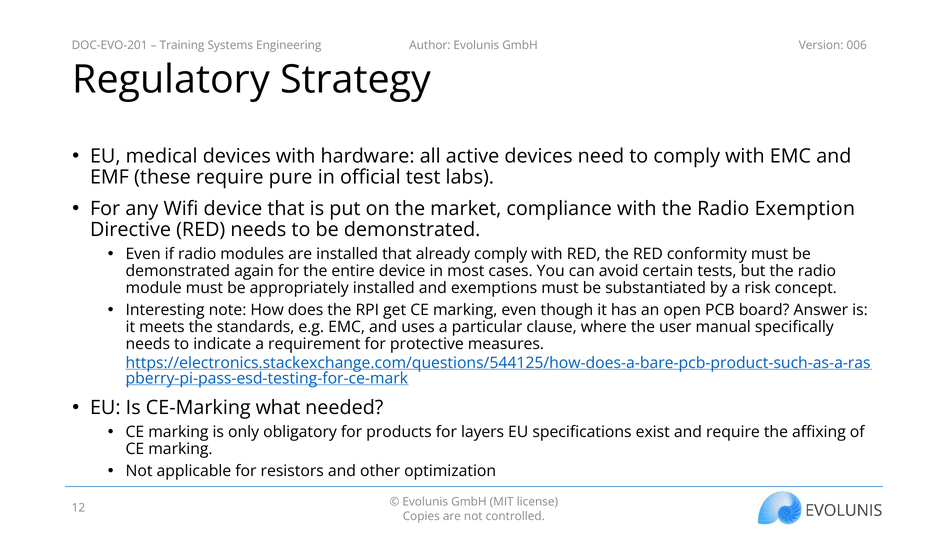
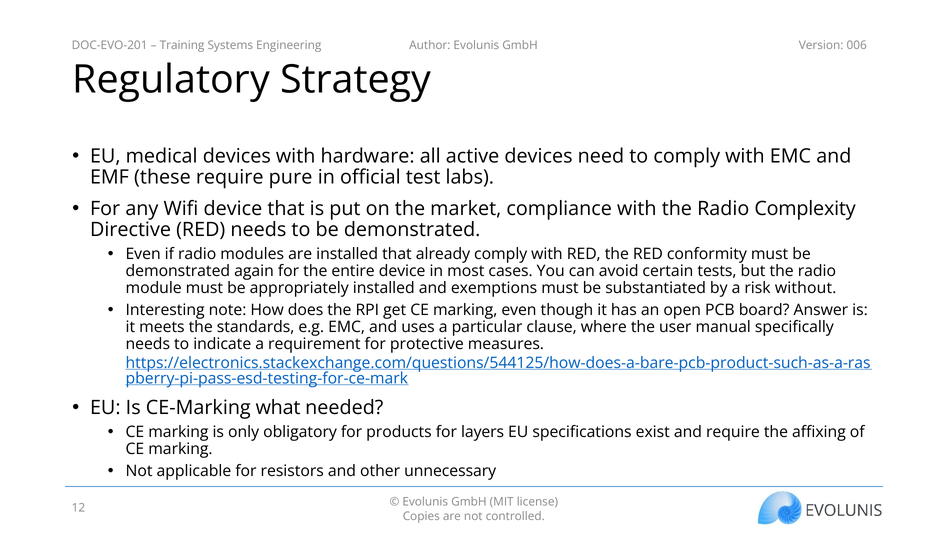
Exemption: Exemption -> Complexity
concept: concept -> without
optimization: optimization -> unnecessary
